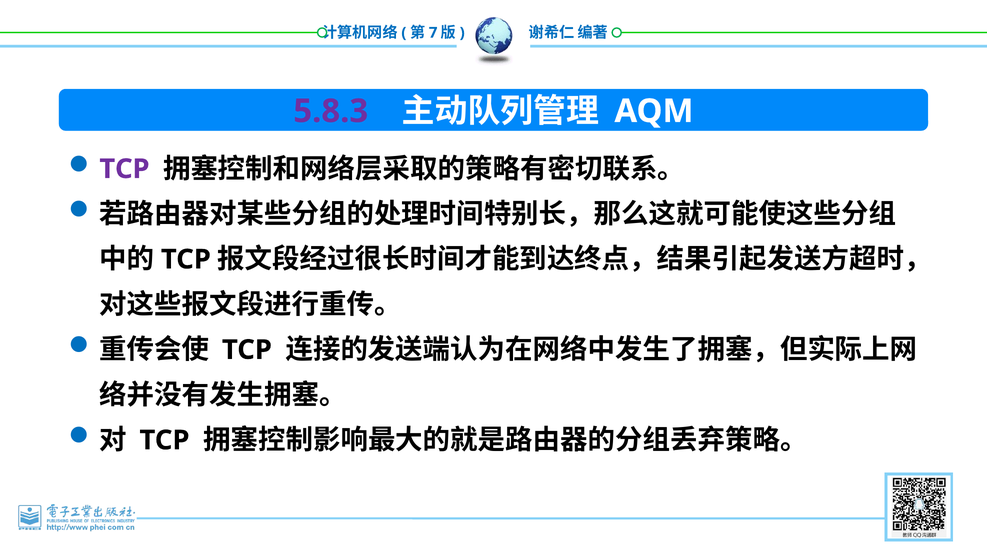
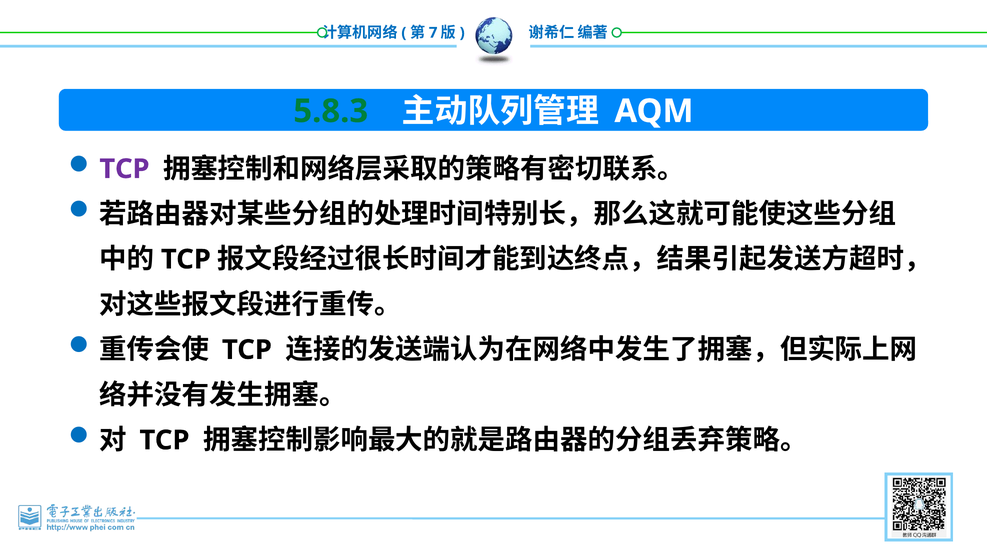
5.8.3 colour: purple -> green
